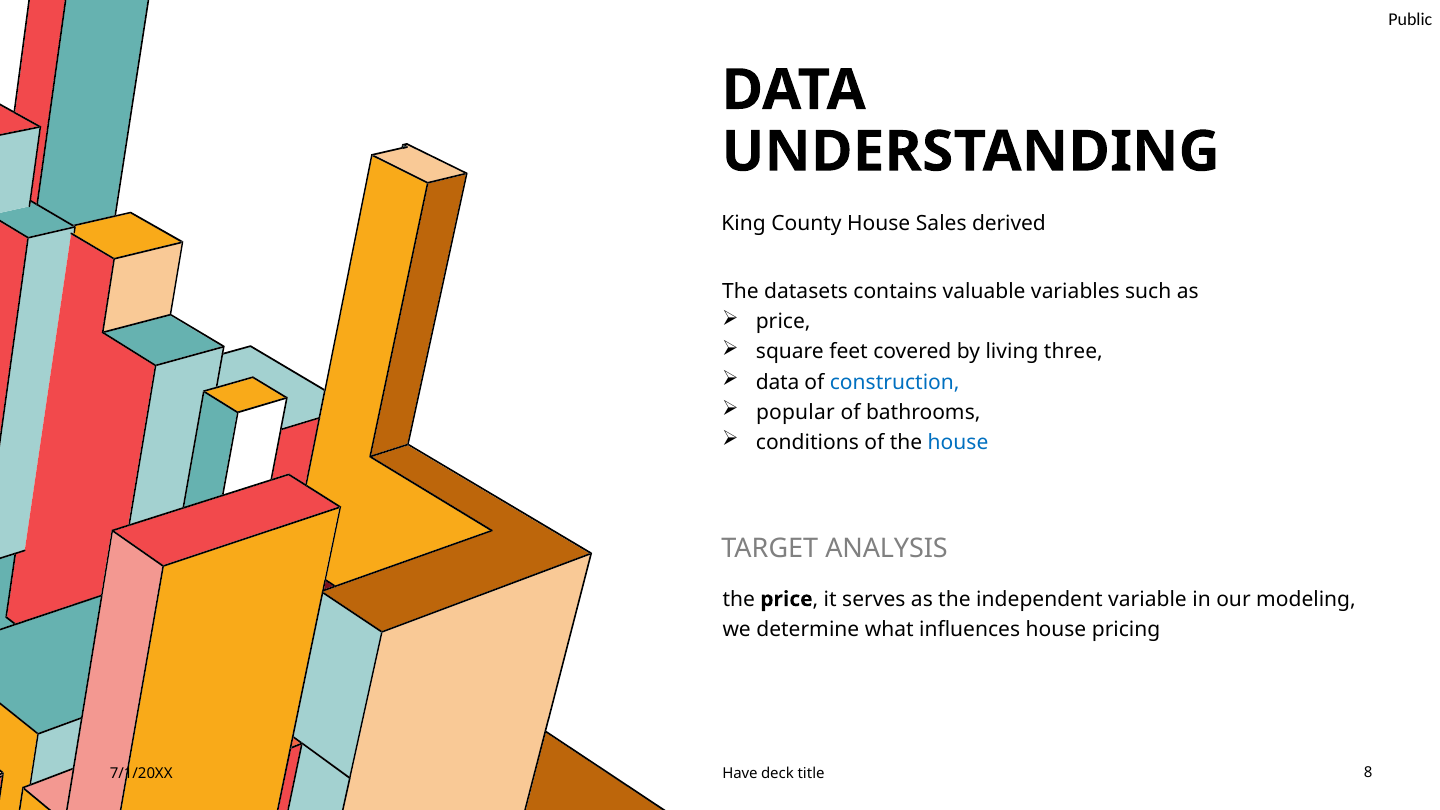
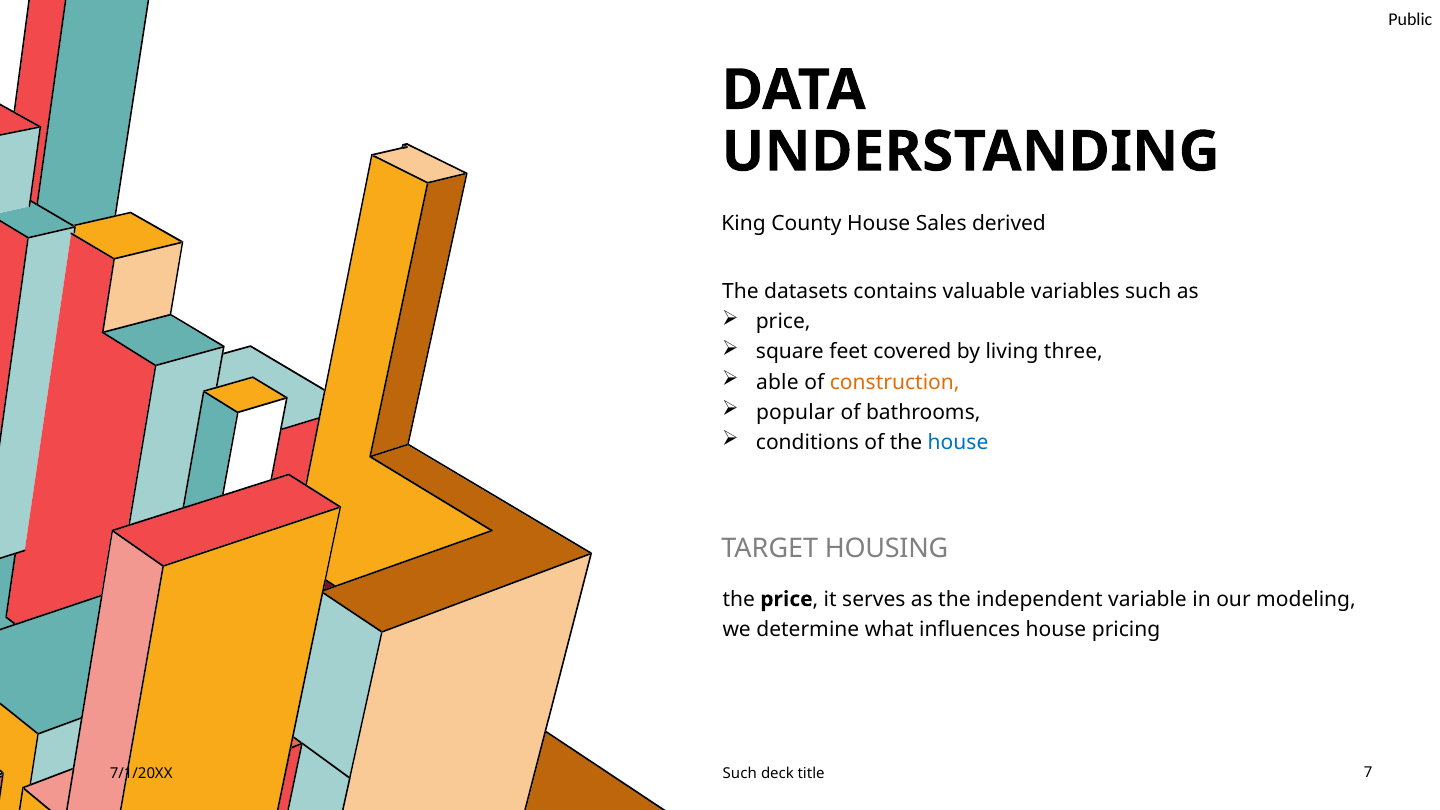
data at (778, 382): data -> able
construction colour: blue -> orange
ANALYSIS: ANALYSIS -> HOUSING
7/1/20XX Have: Have -> Such
8: 8 -> 7
